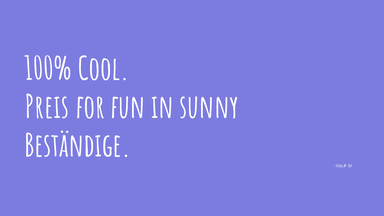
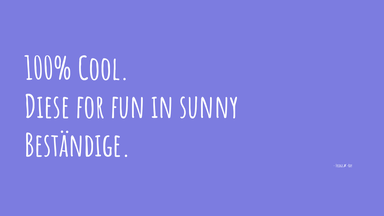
Preis: Preis -> Diese
